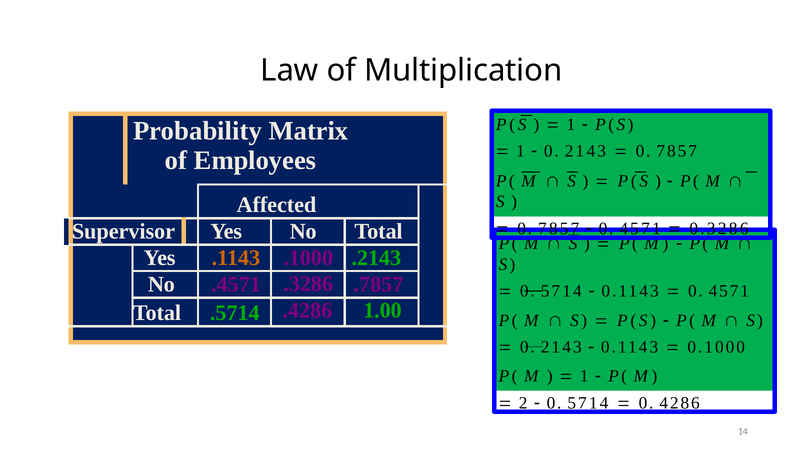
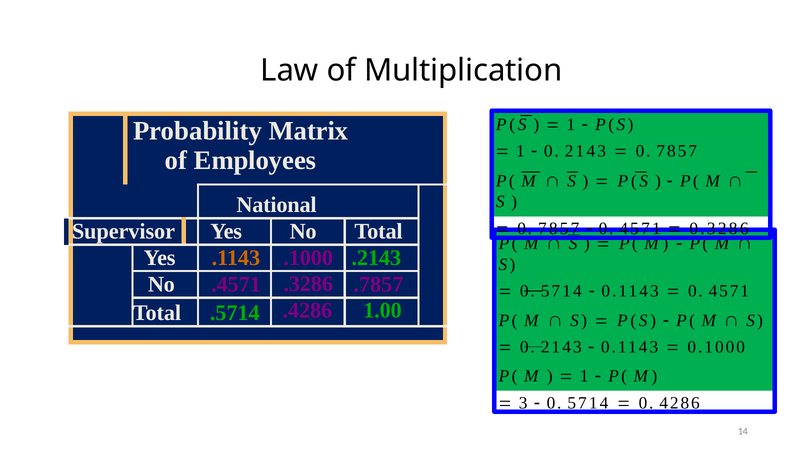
Affected: Affected -> National
2: 2 -> 3
